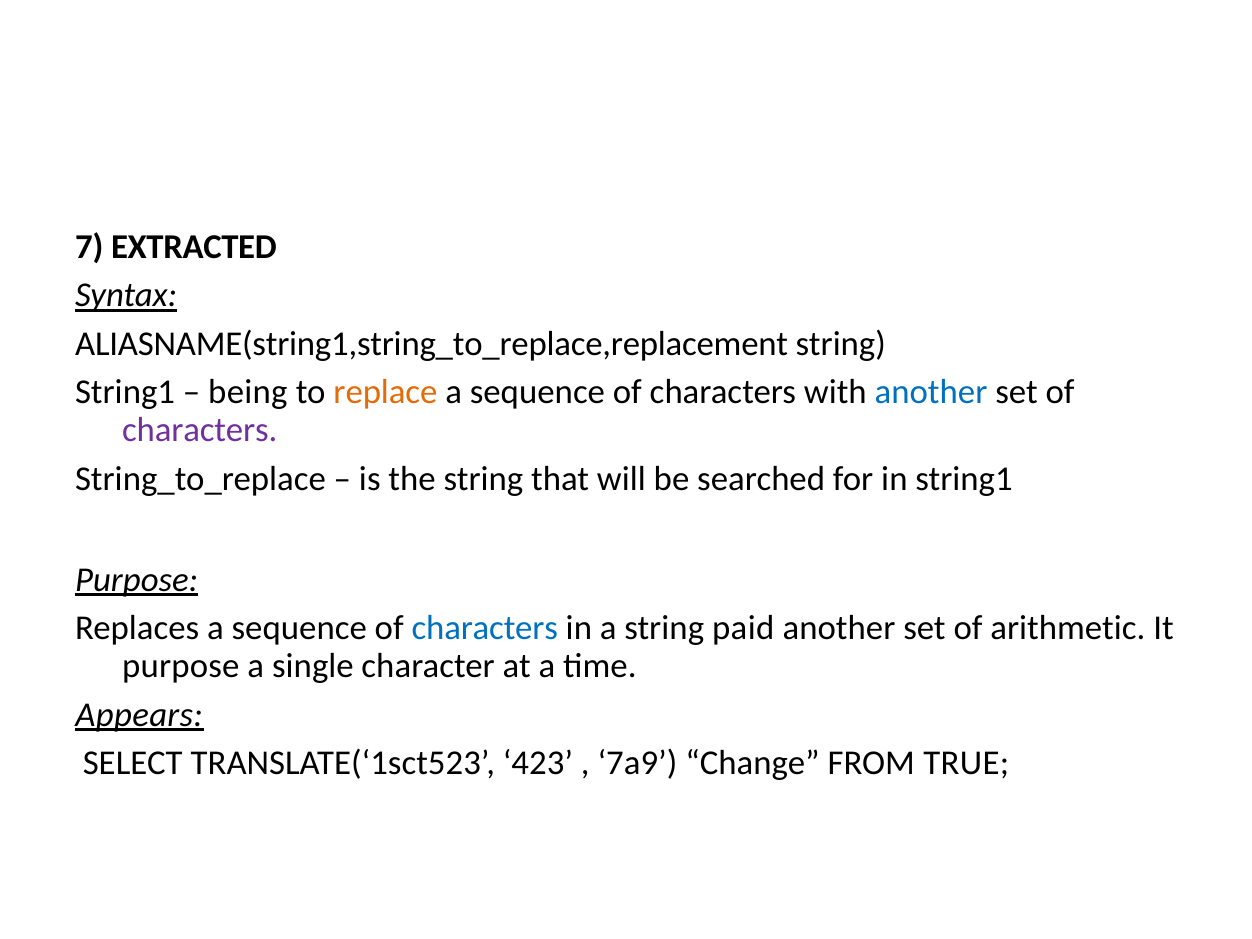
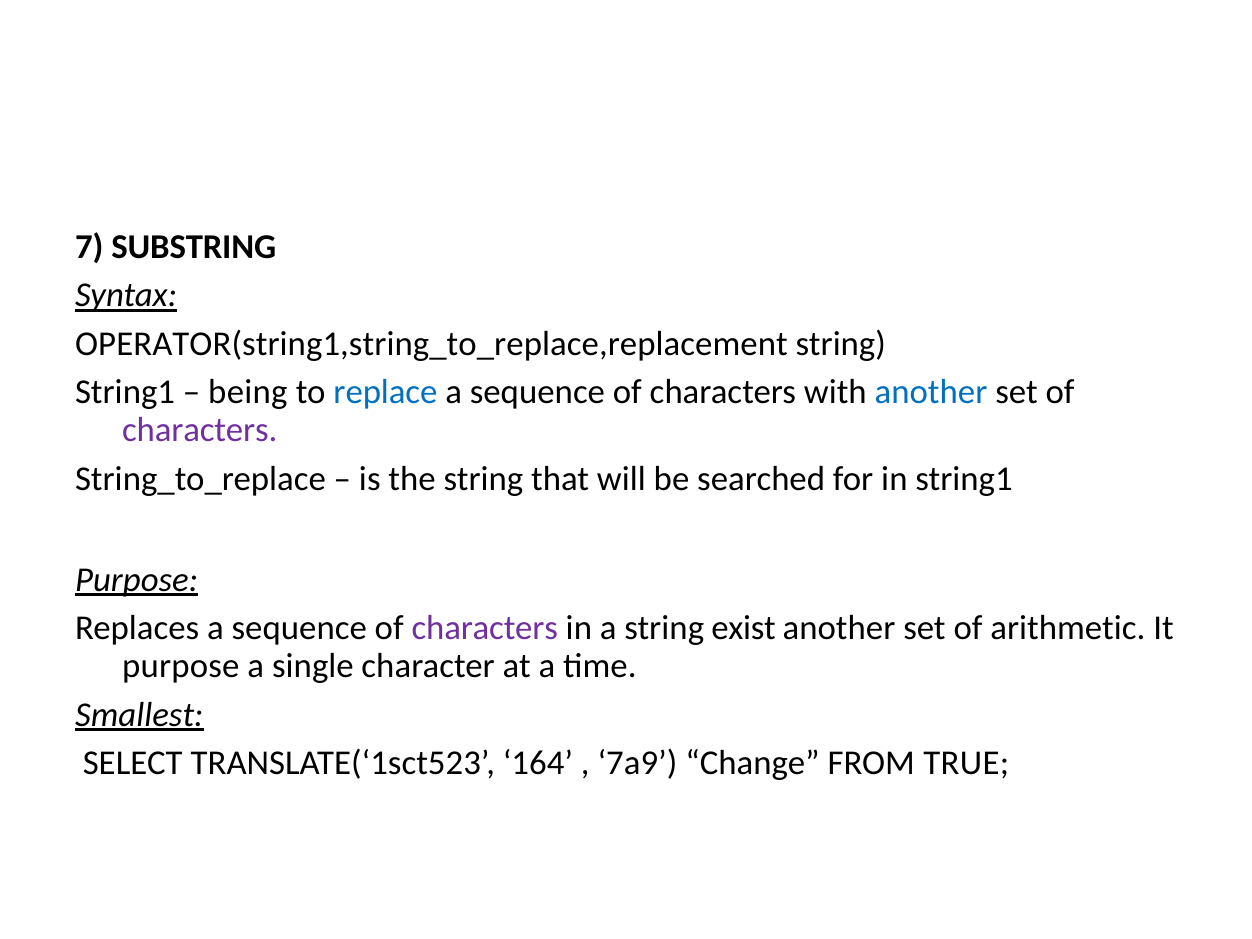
EXTRACTED: EXTRACTED -> SUBSTRING
ALIASNAME(string1,string_to_replace,replacement: ALIASNAME(string1,string_to_replace,replacement -> OPERATOR(string1,string_to_replace,replacement
replace colour: orange -> blue
characters at (485, 628) colour: blue -> purple
paid: paid -> exist
Appears: Appears -> Smallest
423: 423 -> 164
